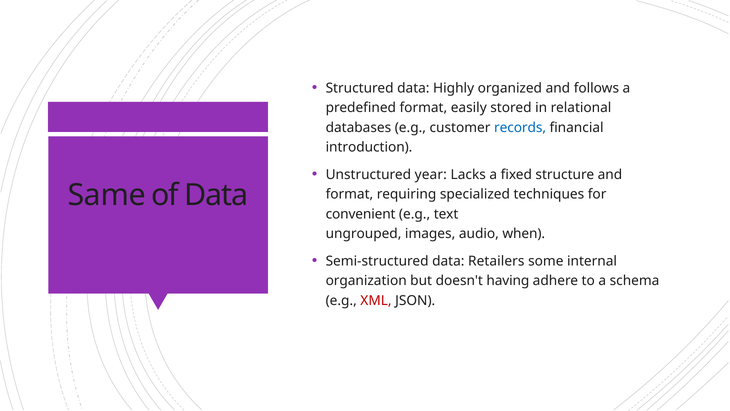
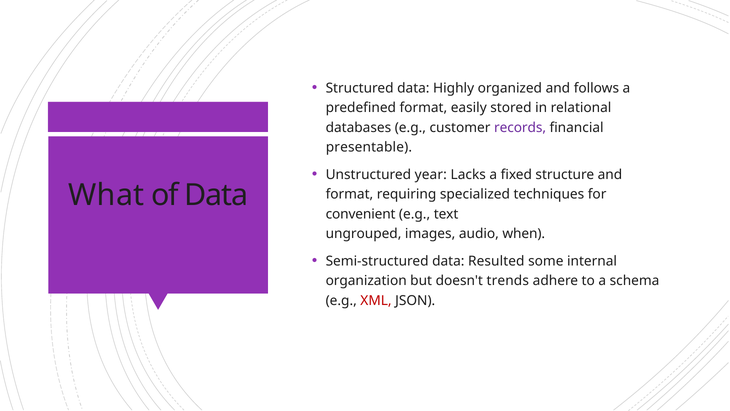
records colour: blue -> purple
introduction: introduction -> presentable
Same: Same -> What
Retailers: Retailers -> Resulted
having: having -> trends
